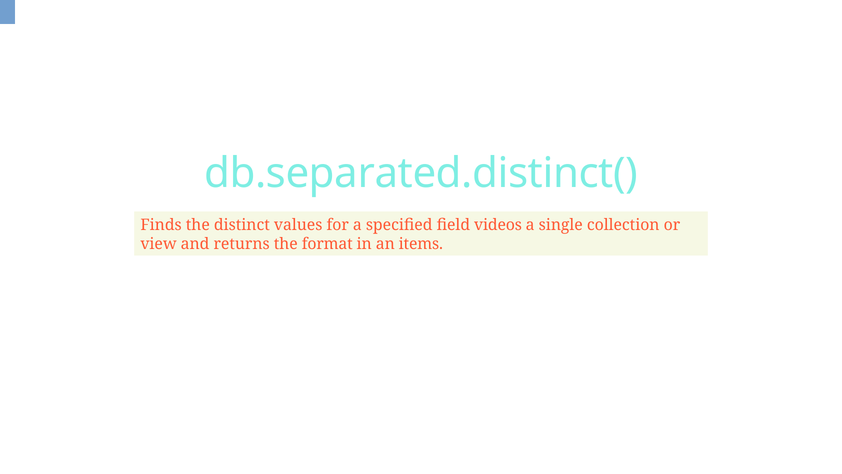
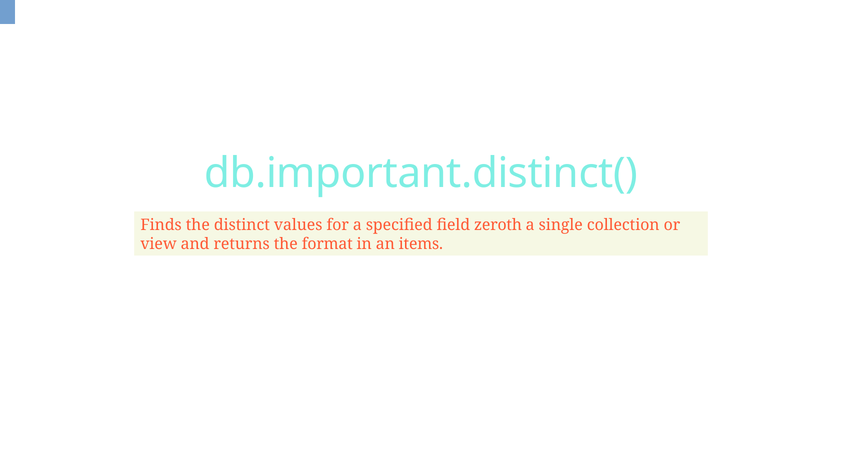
db.separated.distinct(: db.separated.distinct( -> db.important.distinct(
videos: videos -> zeroth
